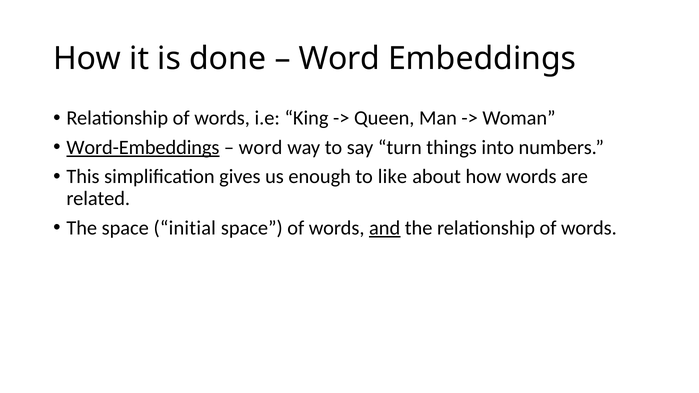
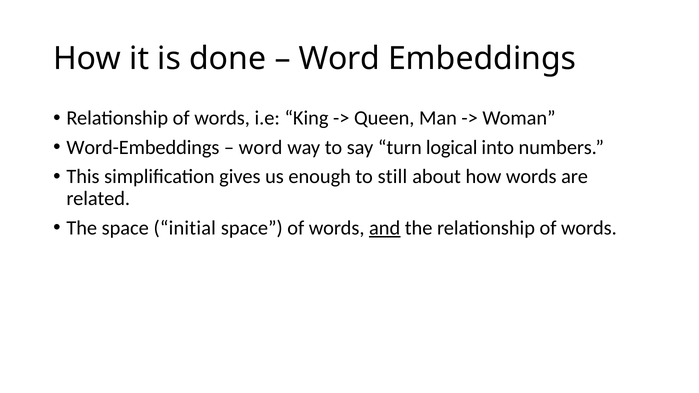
Word-Embeddings underline: present -> none
things: things -> logical
like: like -> still
